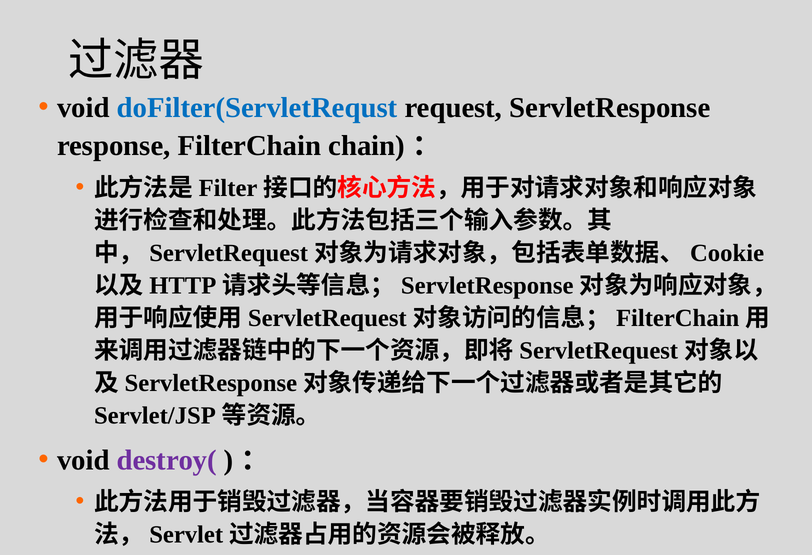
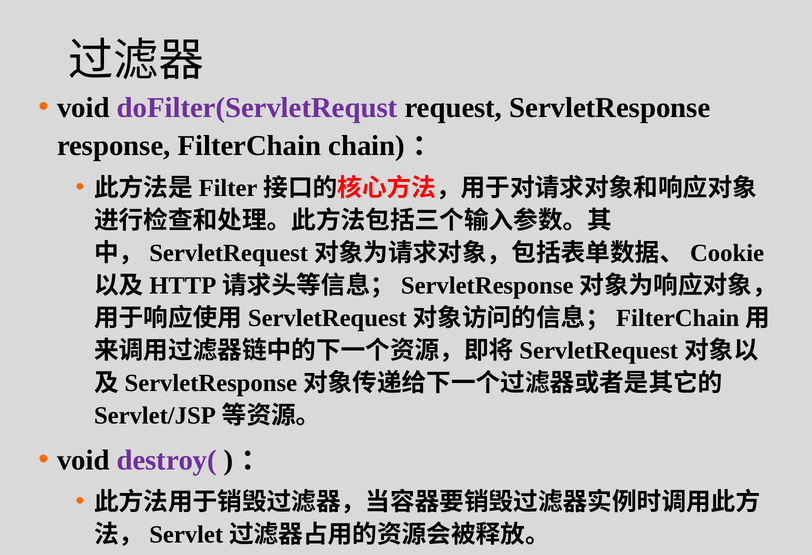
doFilter(ServletRequst colour: blue -> purple
